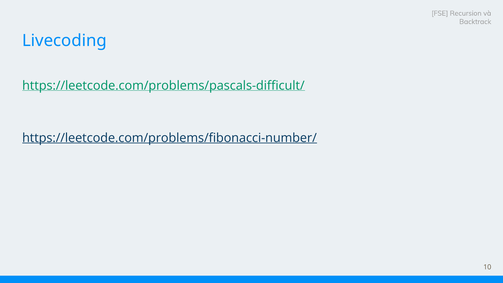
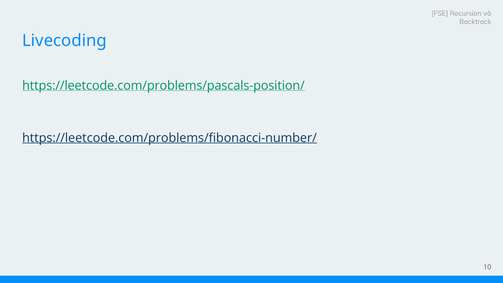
https://leetcode.com/problems/pascals-difficult/: https://leetcode.com/problems/pascals-difficult/ -> https://leetcode.com/problems/pascals-position/
